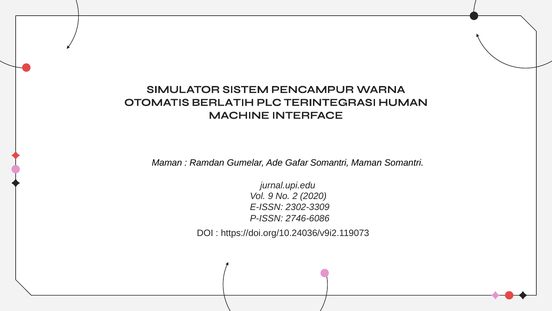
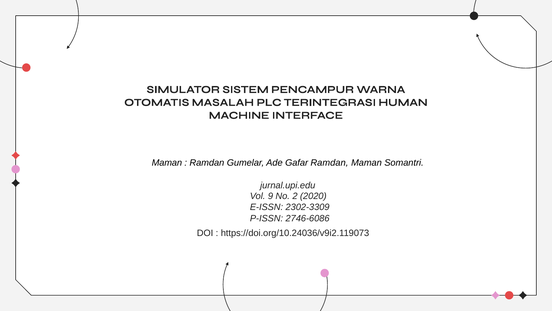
BERLATIH: BERLATIH -> MASALAH
Gafar Somantri: Somantri -> Ramdan
